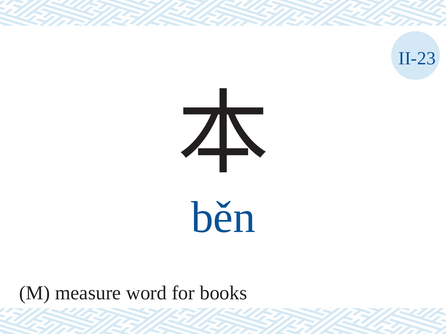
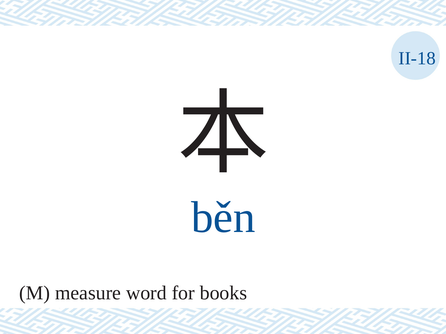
II-23: II-23 -> II-18
